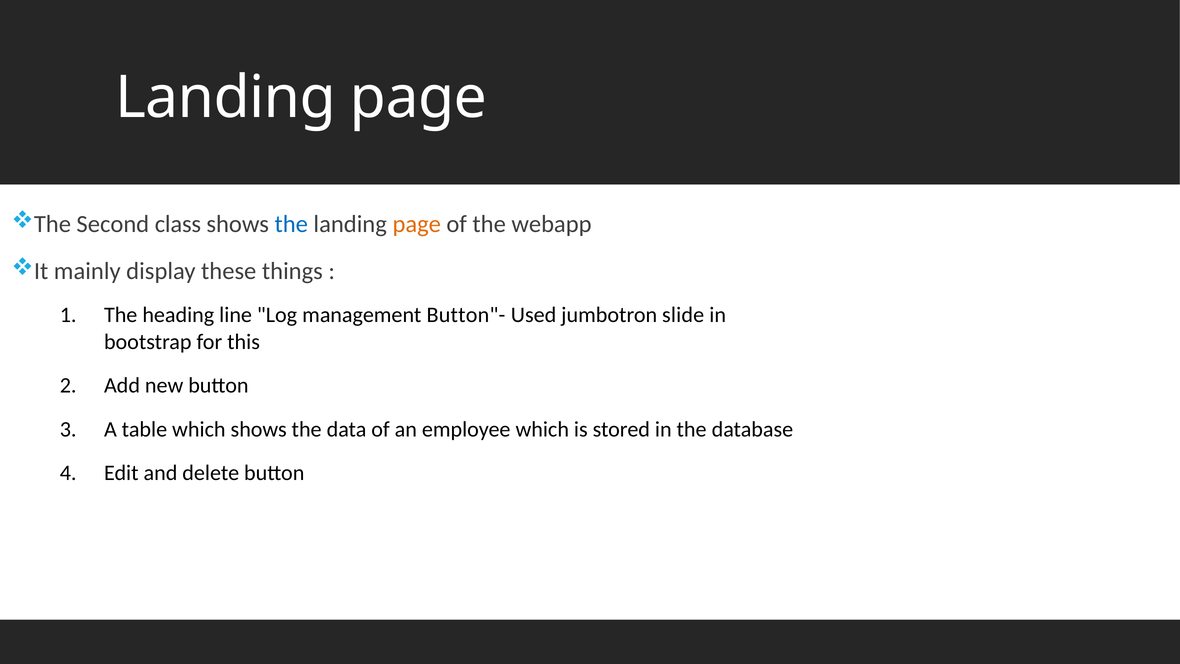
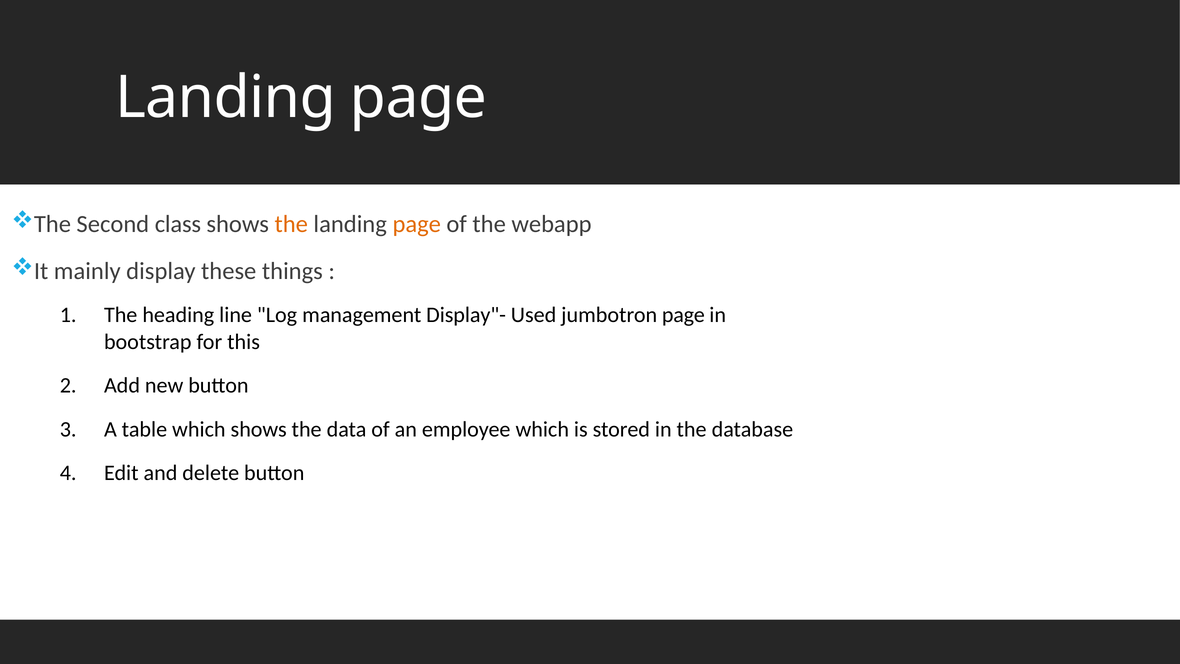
the at (291, 224) colour: blue -> orange
Button"-: Button"- -> Display"-
jumbotron slide: slide -> page
